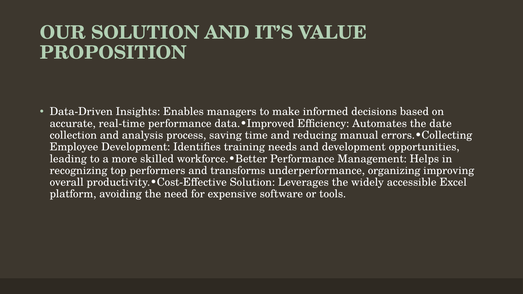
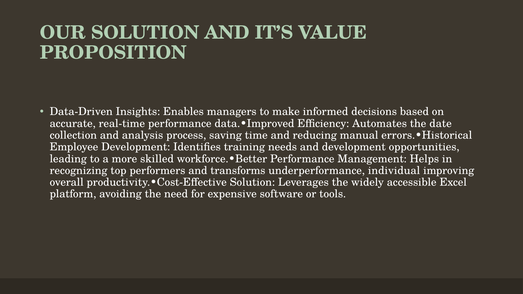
errors.•Collecting: errors.•Collecting -> errors.•Historical
organizing: organizing -> individual
